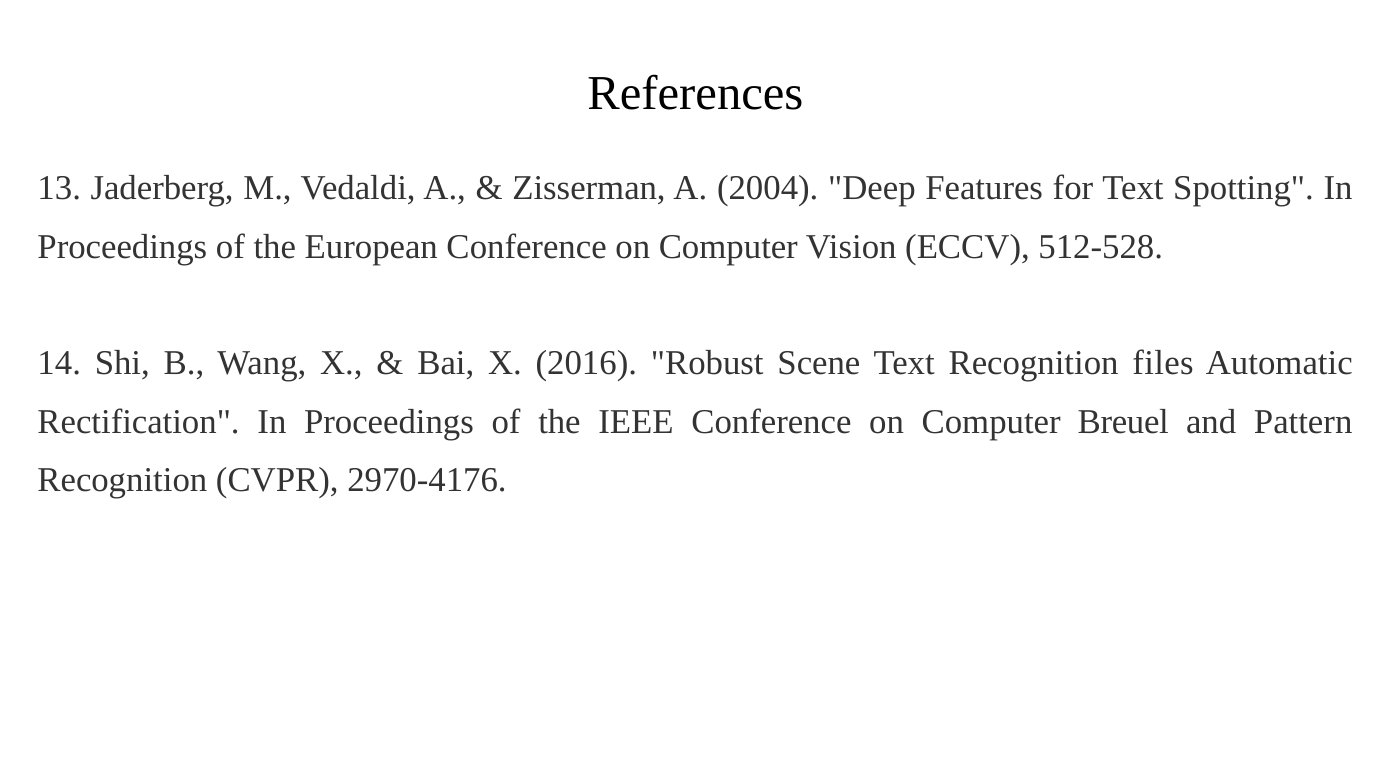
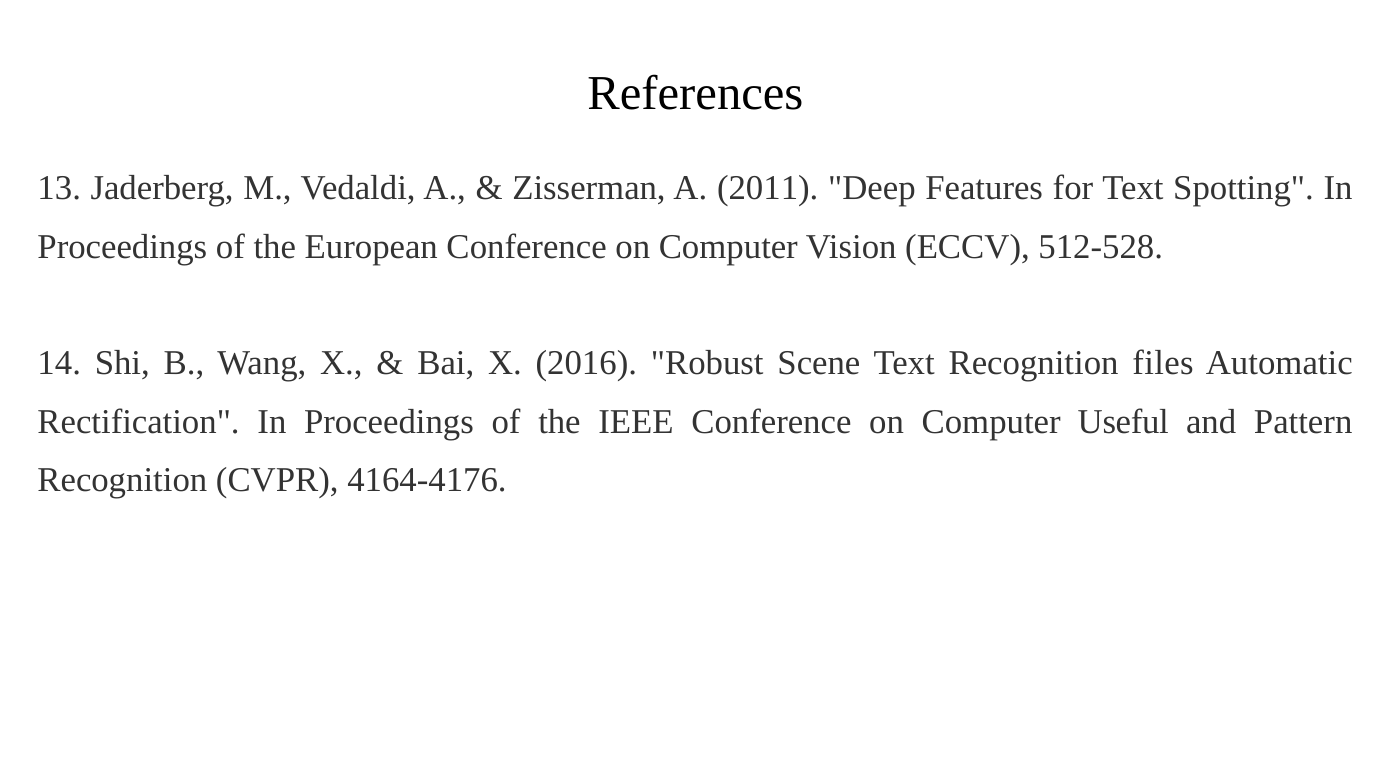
2004: 2004 -> 2011
Breuel: Breuel -> Useful
2970-4176: 2970-4176 -> 4164-4176
